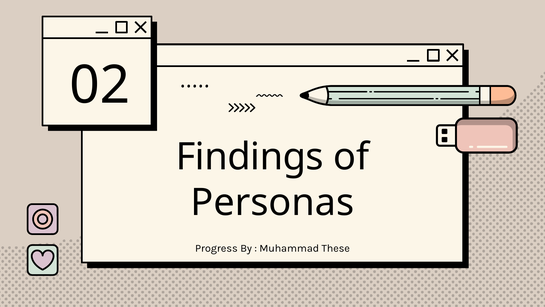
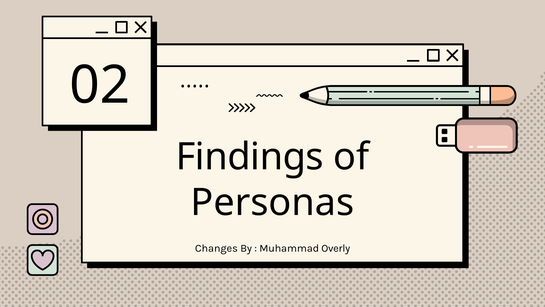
Progress: Progress -> Changes
These: These -> Overly
